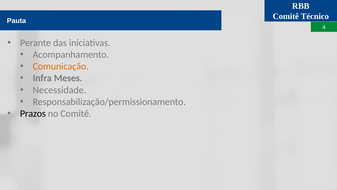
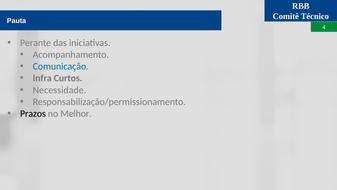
Comunicação colour: orange -> blue
Meses: Meses -> Curtos
no Comitê: Comitê -> Melhor
